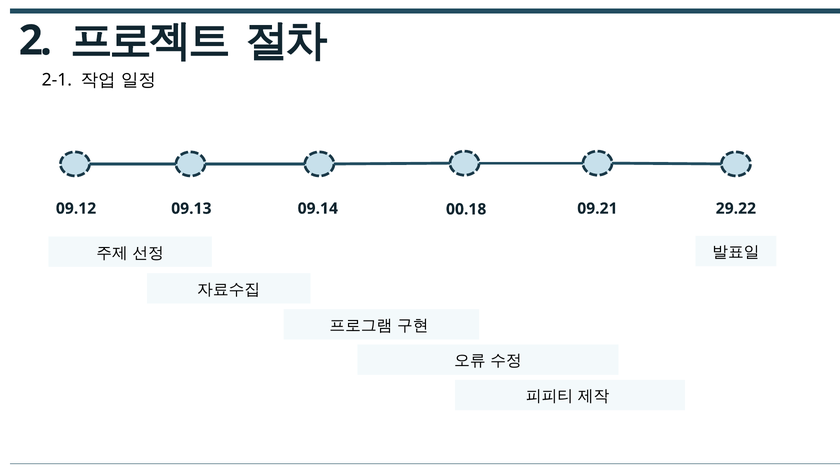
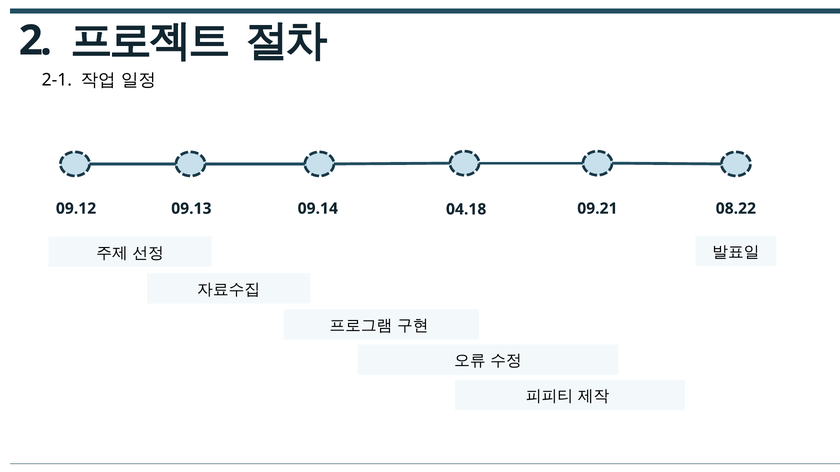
29.22: 29.22 -> 08.22
00.18: 00.18 -> 04.18
